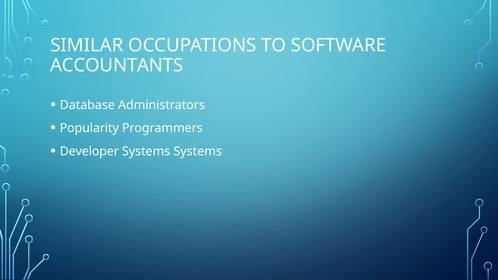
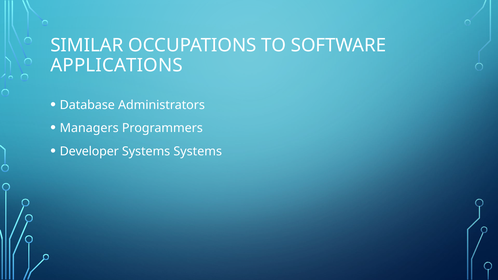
ACCOUNTANTS: ACCOUNTANTS -> APPLICATIONS
Popularity: Popularity -> Managers
